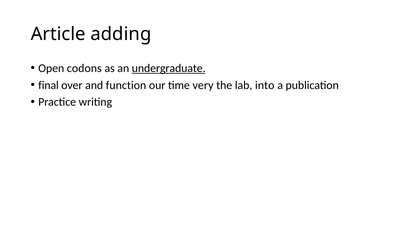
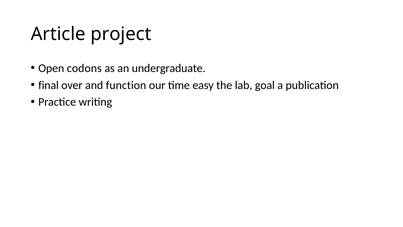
adding: adding -> project
undergraduate underline: present -> none
very: very -> easy
into: into -> goal
